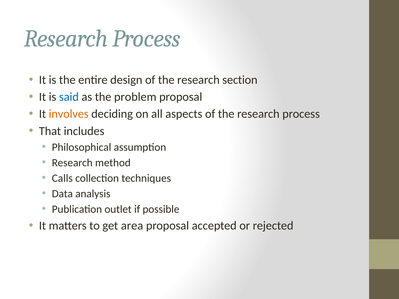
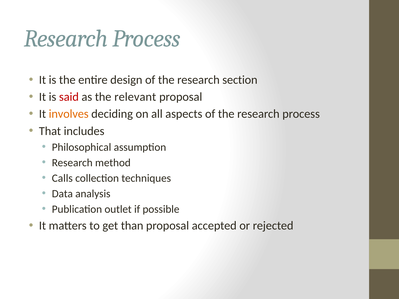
said colour: blue -> red
problem: problem -> relevant
area: area -> than
